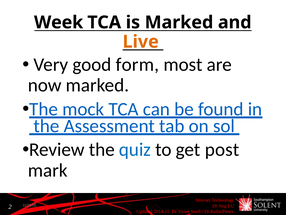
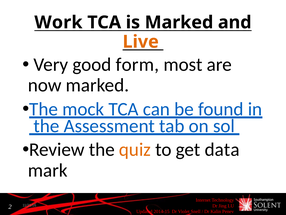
Week: Week -> Work
quiz colour: blue -> orange
post: post -> data
